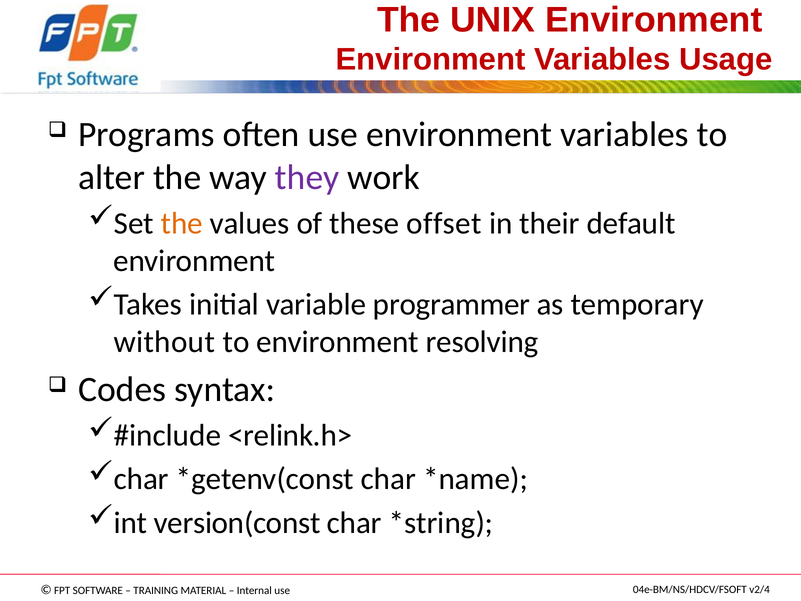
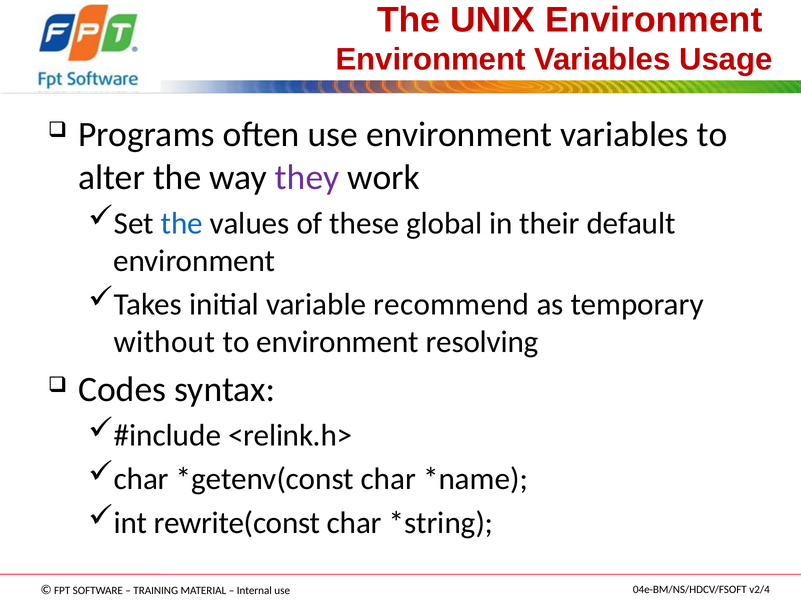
the at (182, 223) colour: orange -> blue
offset: offset -> global
programmer: programmer -> recommend
version(const: version(const -> rewrite(const
